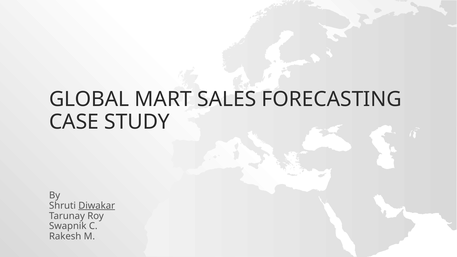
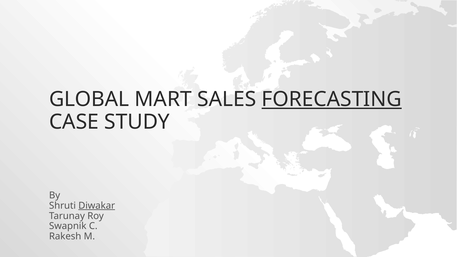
FORECASTING underline: none -> present
